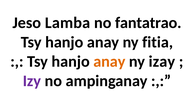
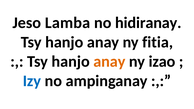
fantatrao: fantatrao -> hidiranay
izay: izay -> izao
Izy colour: purple -> blue
